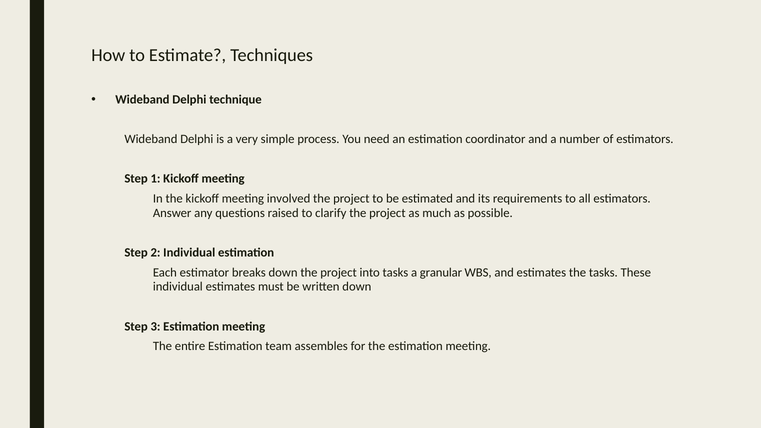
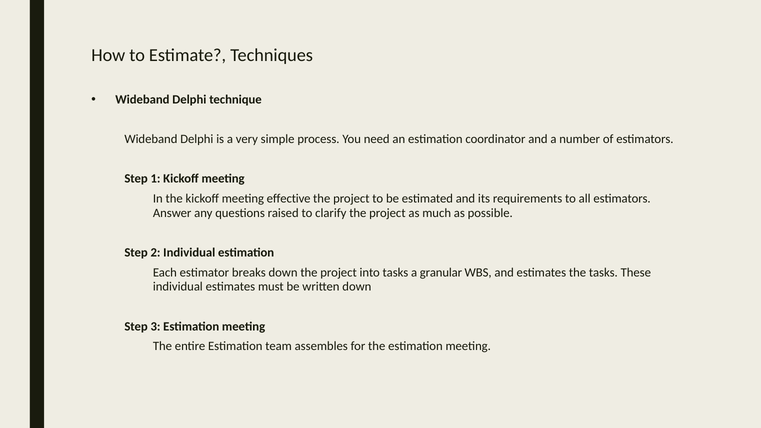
involved: involved -> effective
